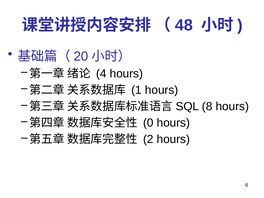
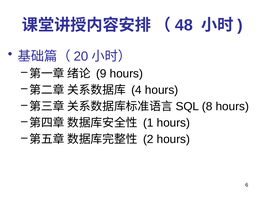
4: 4 -> 9
1: 1 -> 4
0: 0 -> 1
